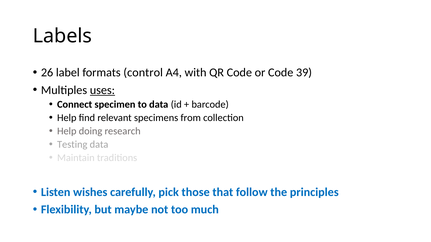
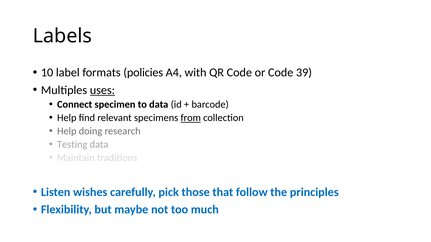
26: 26 -> 10
control: control -> policies
from underline: none -> present
